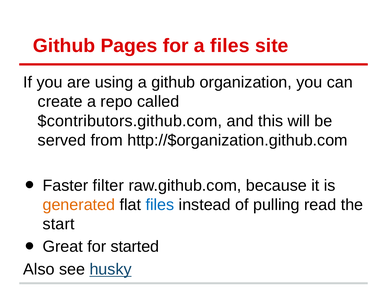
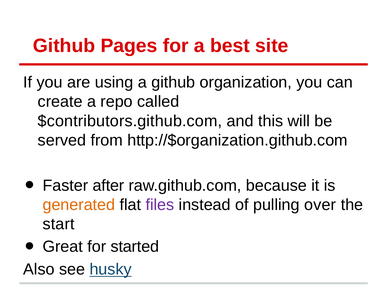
a files: files -> best
filter: filter -> after
files at (160, 205) colour: blue -> purple
read: read -> over
